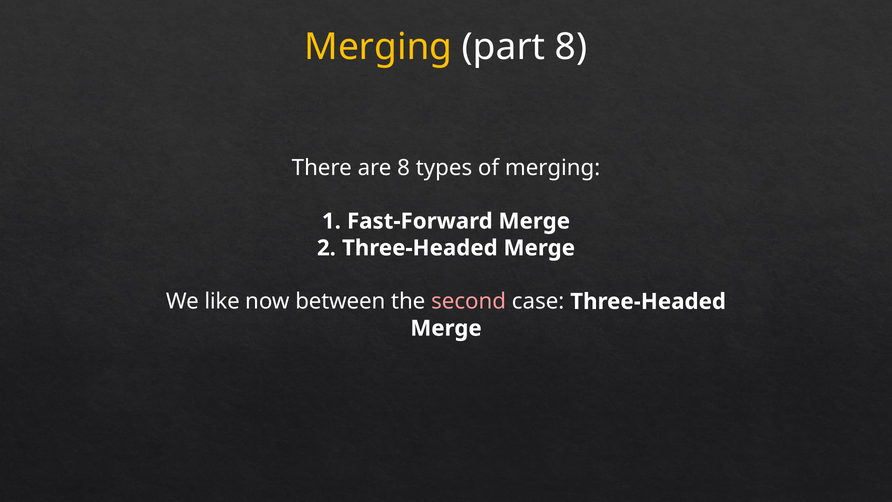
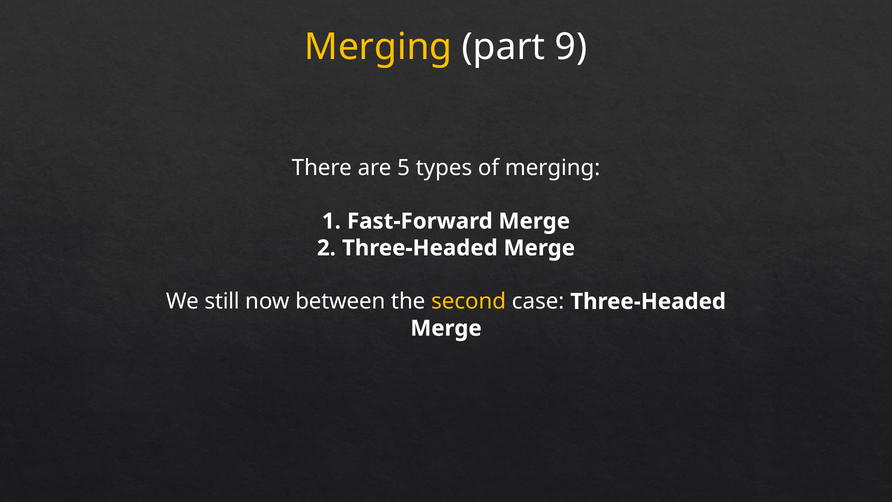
part 8: 8 -> 9
are 8: 8 -> 5
like: like -> still
second colour: pink -> yellow
